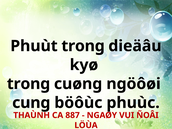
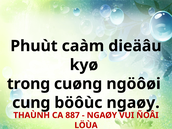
Phuùt trong: trong -> caàm
böôùc phuùc: phuùc -> ngaøy
